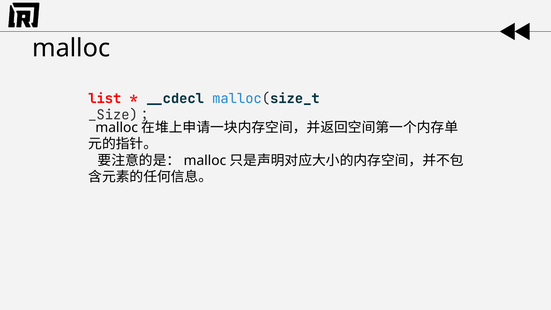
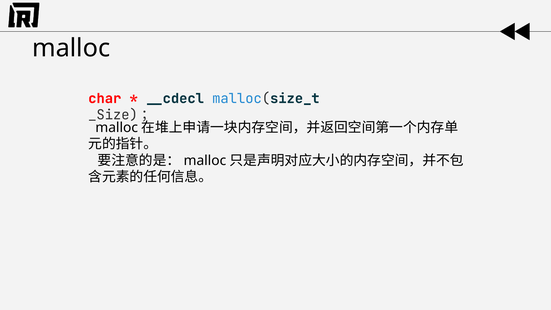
list: list -> char
